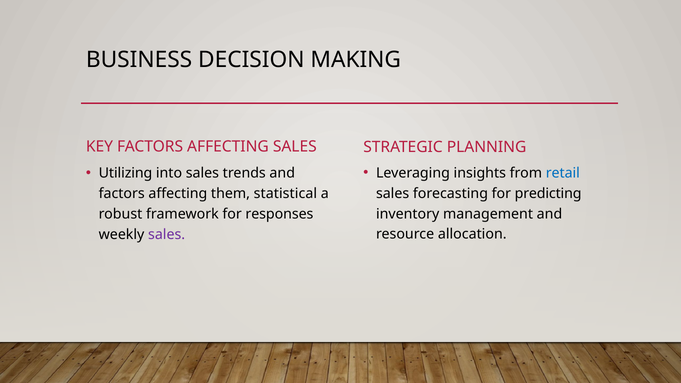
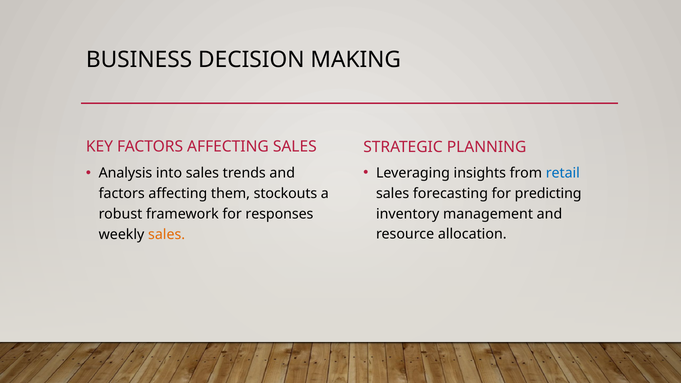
Utilizing: Utilizing -> Analysis
statistical: statistical -> stockouts
sales at (167, 235) colour: purple -> orange
